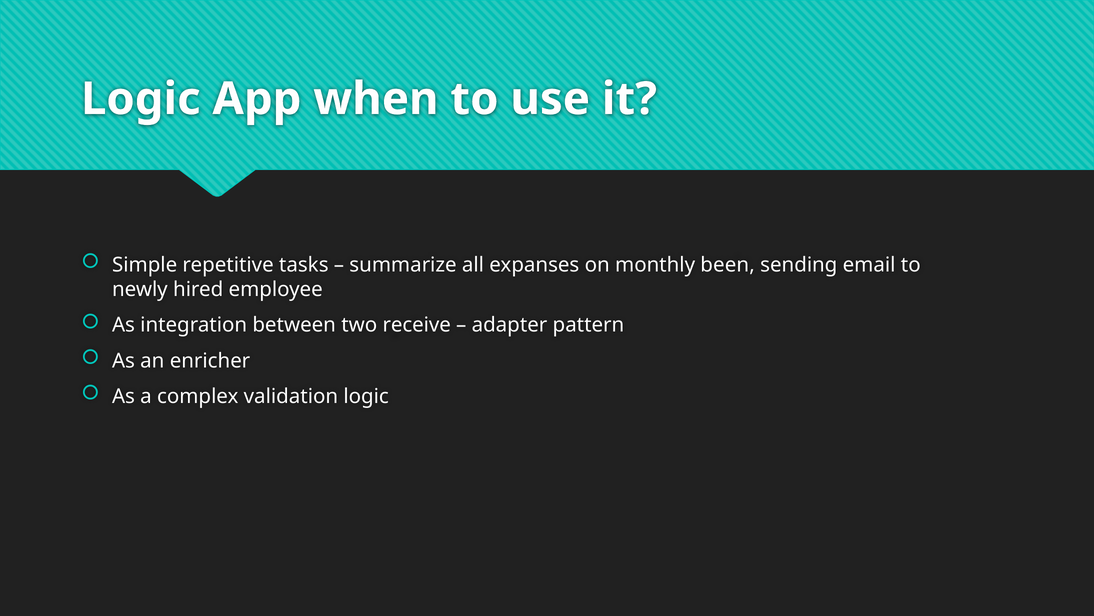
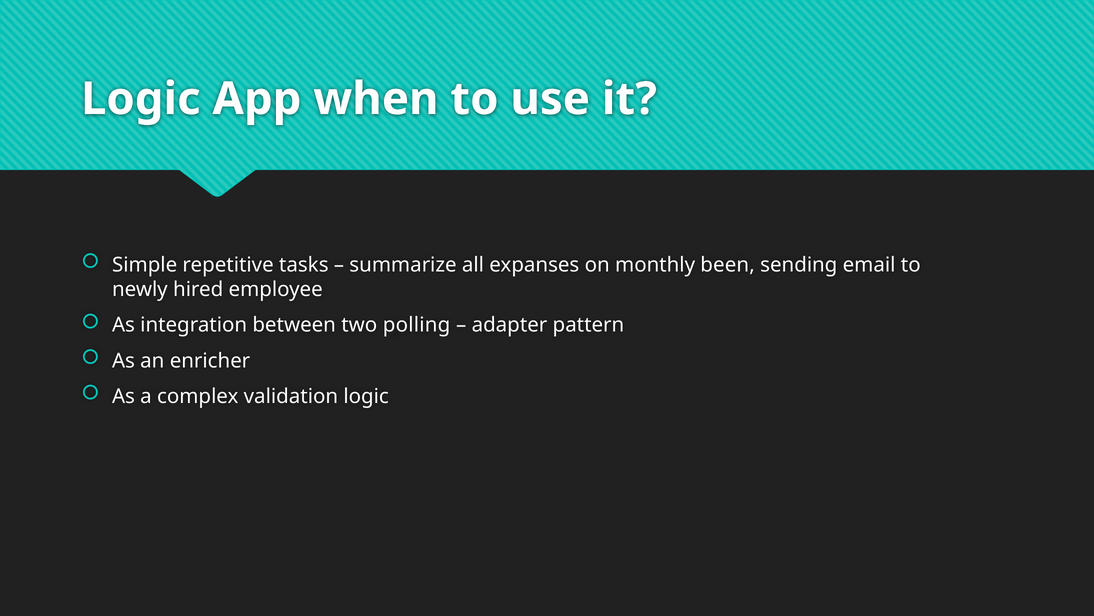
receive: receive -> polling
